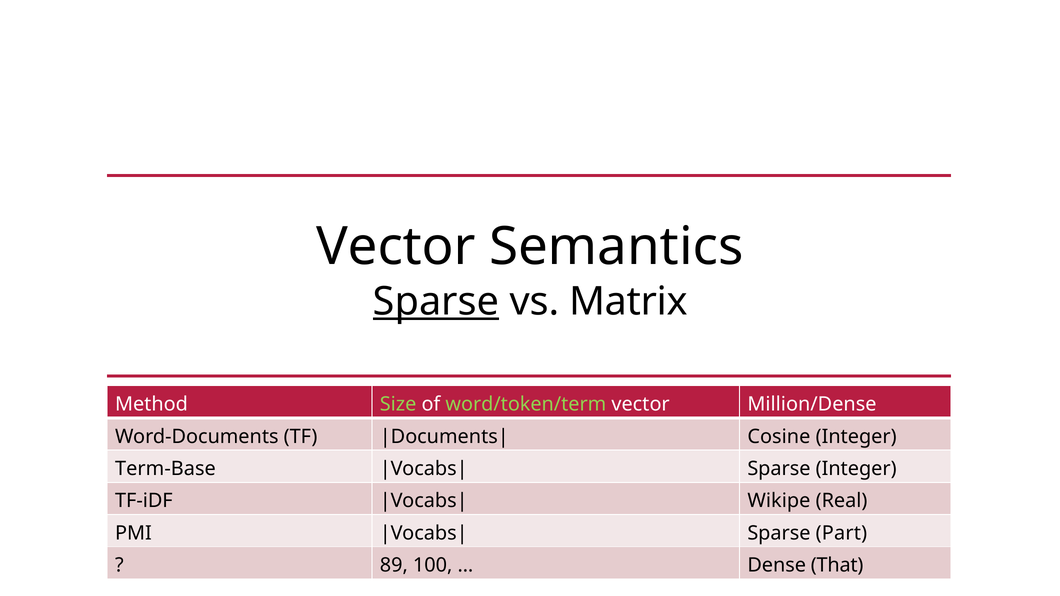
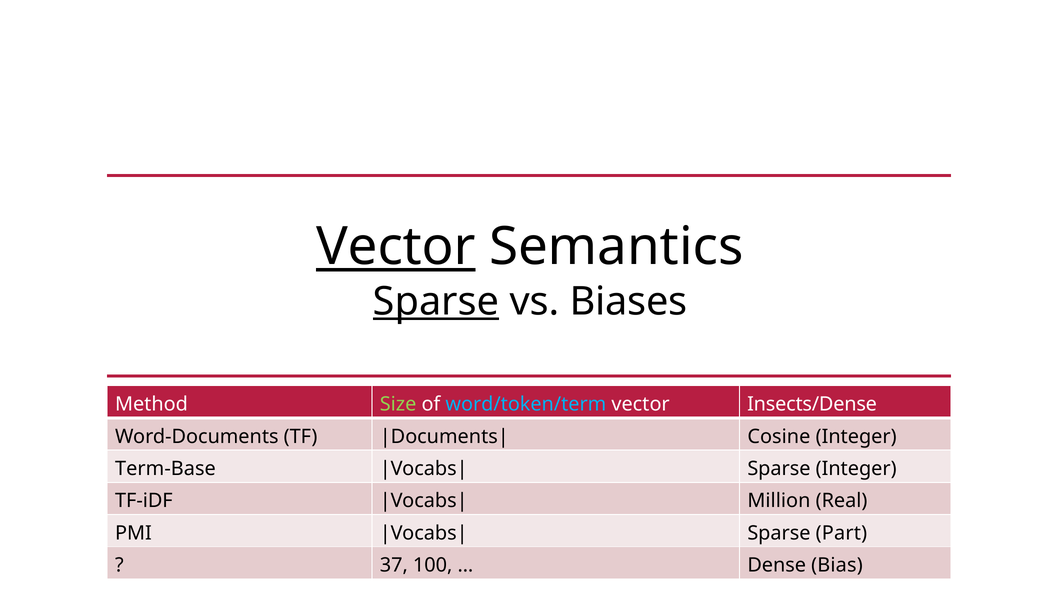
Vector at (396, 247) underline: none -> present
Matrix: Matrix -> Biases
word/token/term colour: light green -> light blue
Million/Dense: Million/Dense -> Insects/Dense
Wikipe: Wikipe -> Million
89: 89 -> 37
That: That -> Bias
